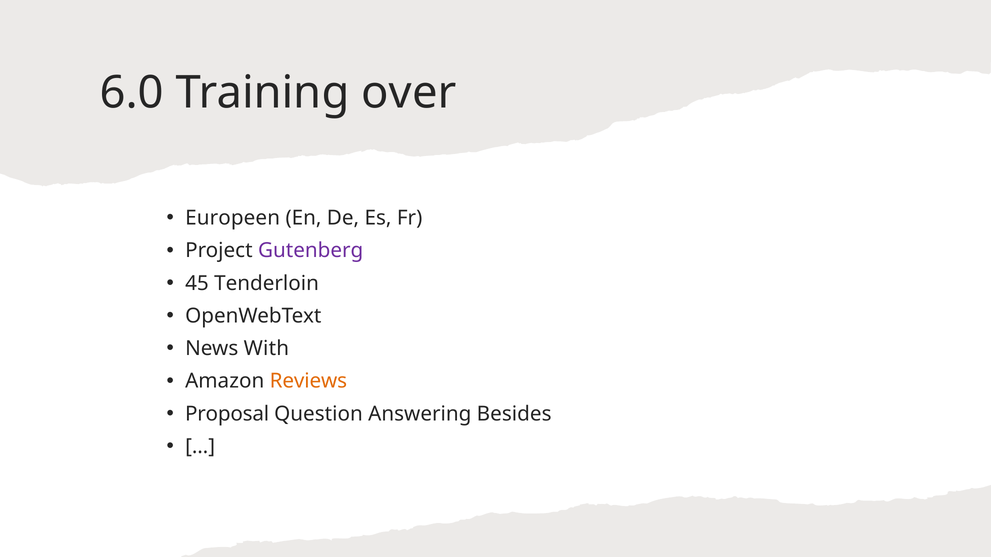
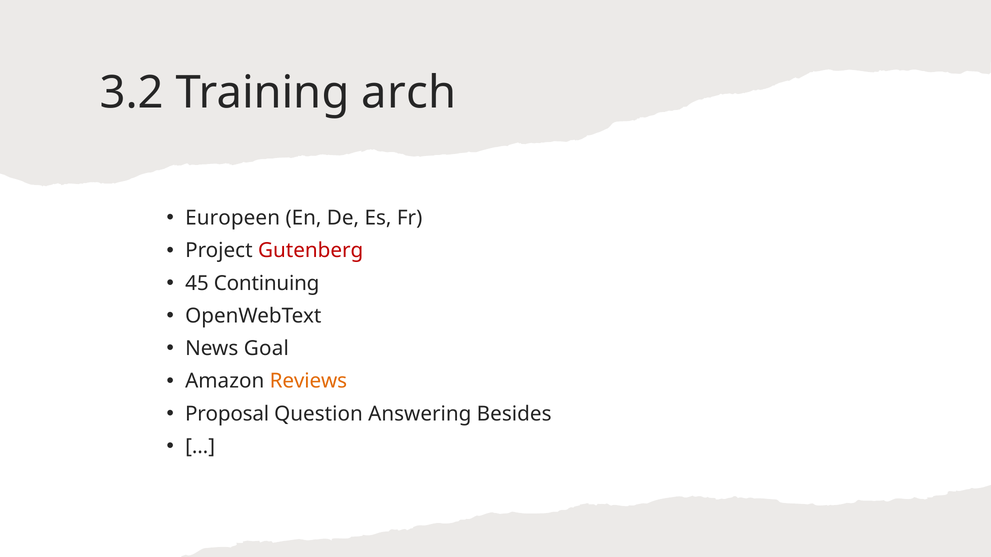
6.0: 6.0 -> 3.2
over: over -> arch
Gutenberg colour: purple -> red
Tenderloin: Tenderloin -> Continuing
With: With -> Goal
